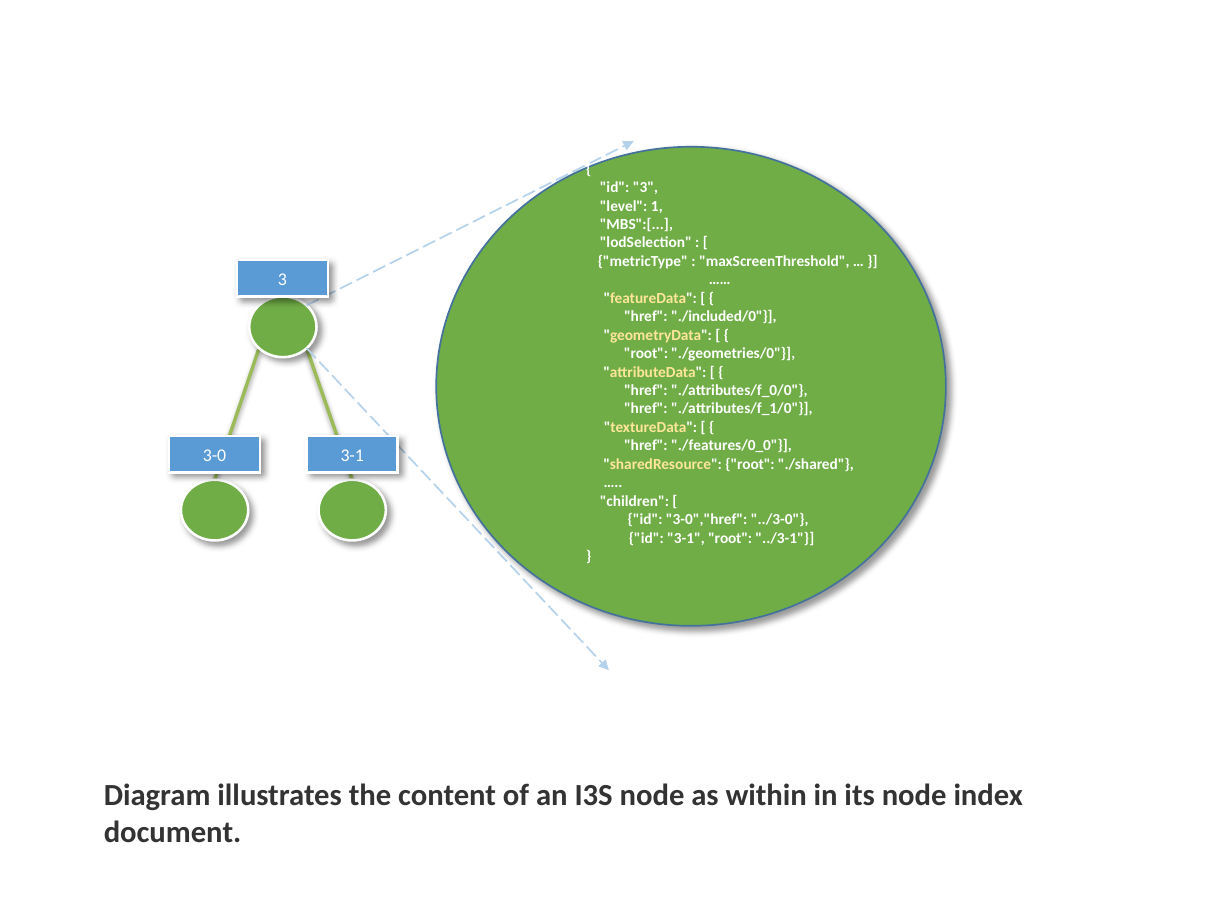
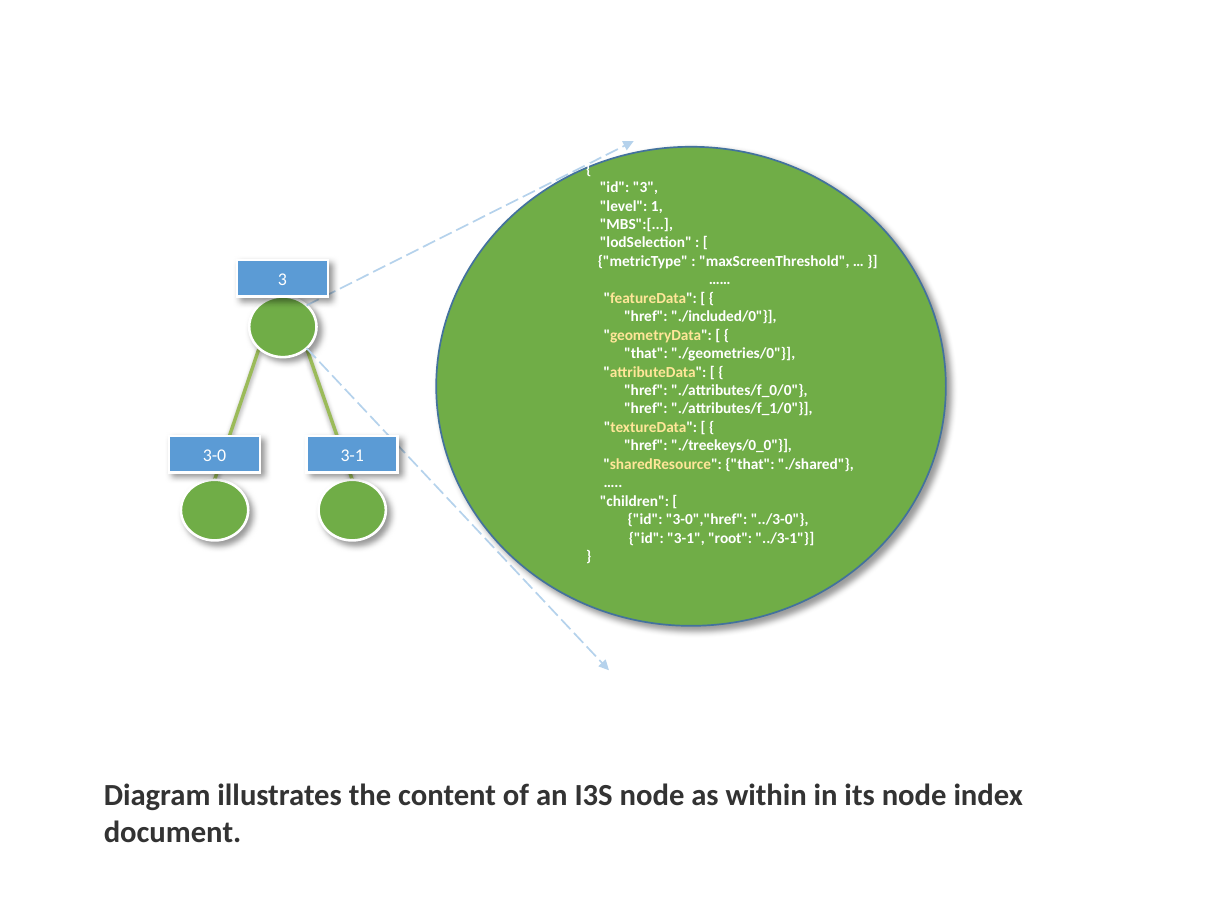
root at (646, 354): root -> that
./features/0_0: ./features/0_0 -> ./treekeys/0_0
sharedResource root: root -> that
